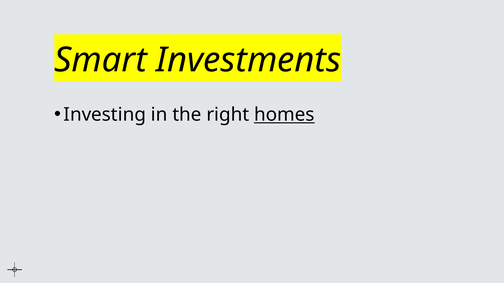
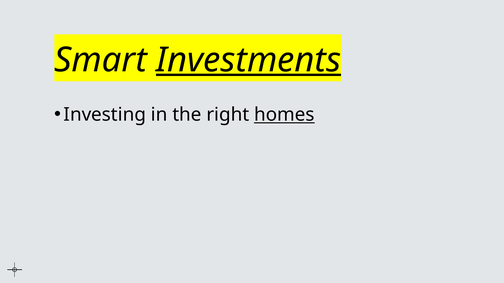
Investments underline: none -> present
